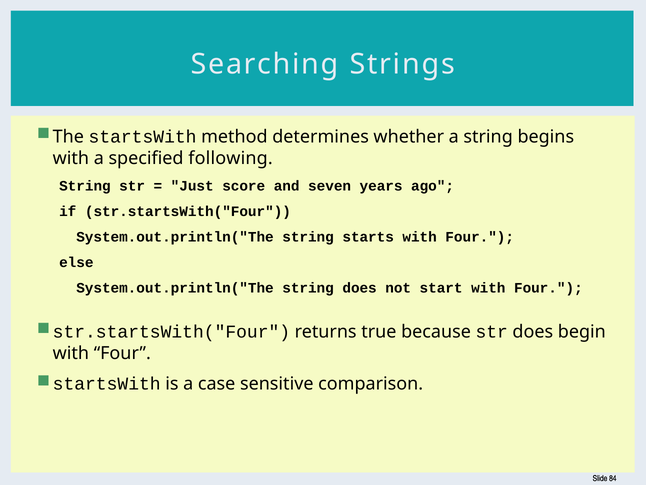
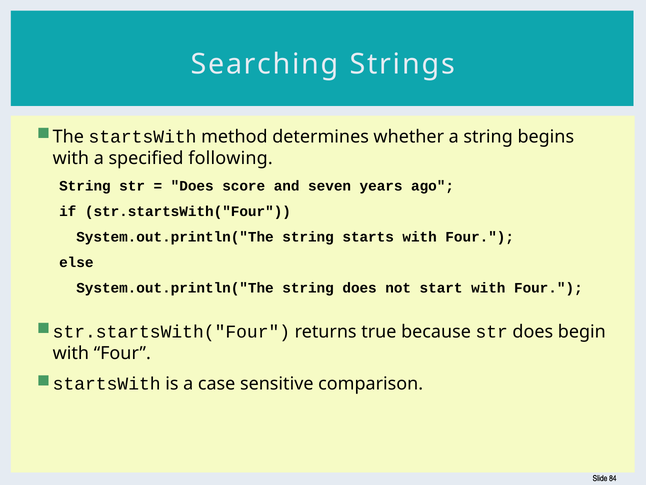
Just at (192, 186): Just -> Does
